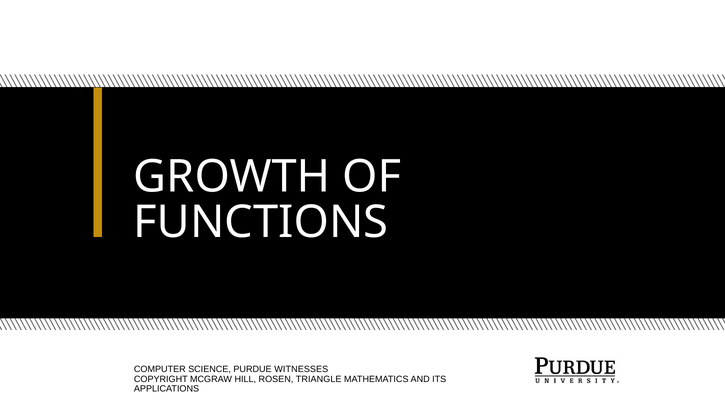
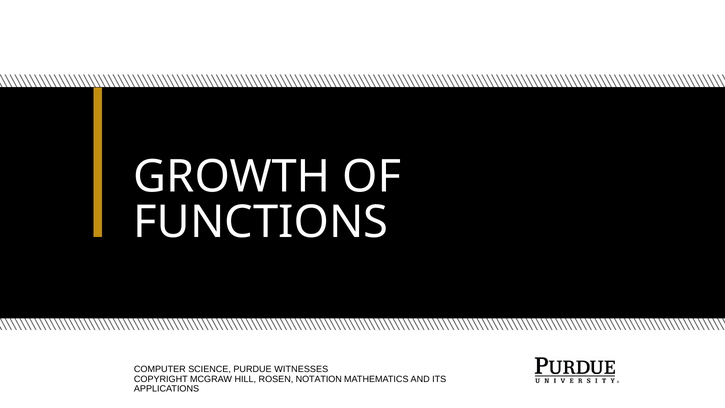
TRIANGLE: TRIANGLE -> NOTATION
